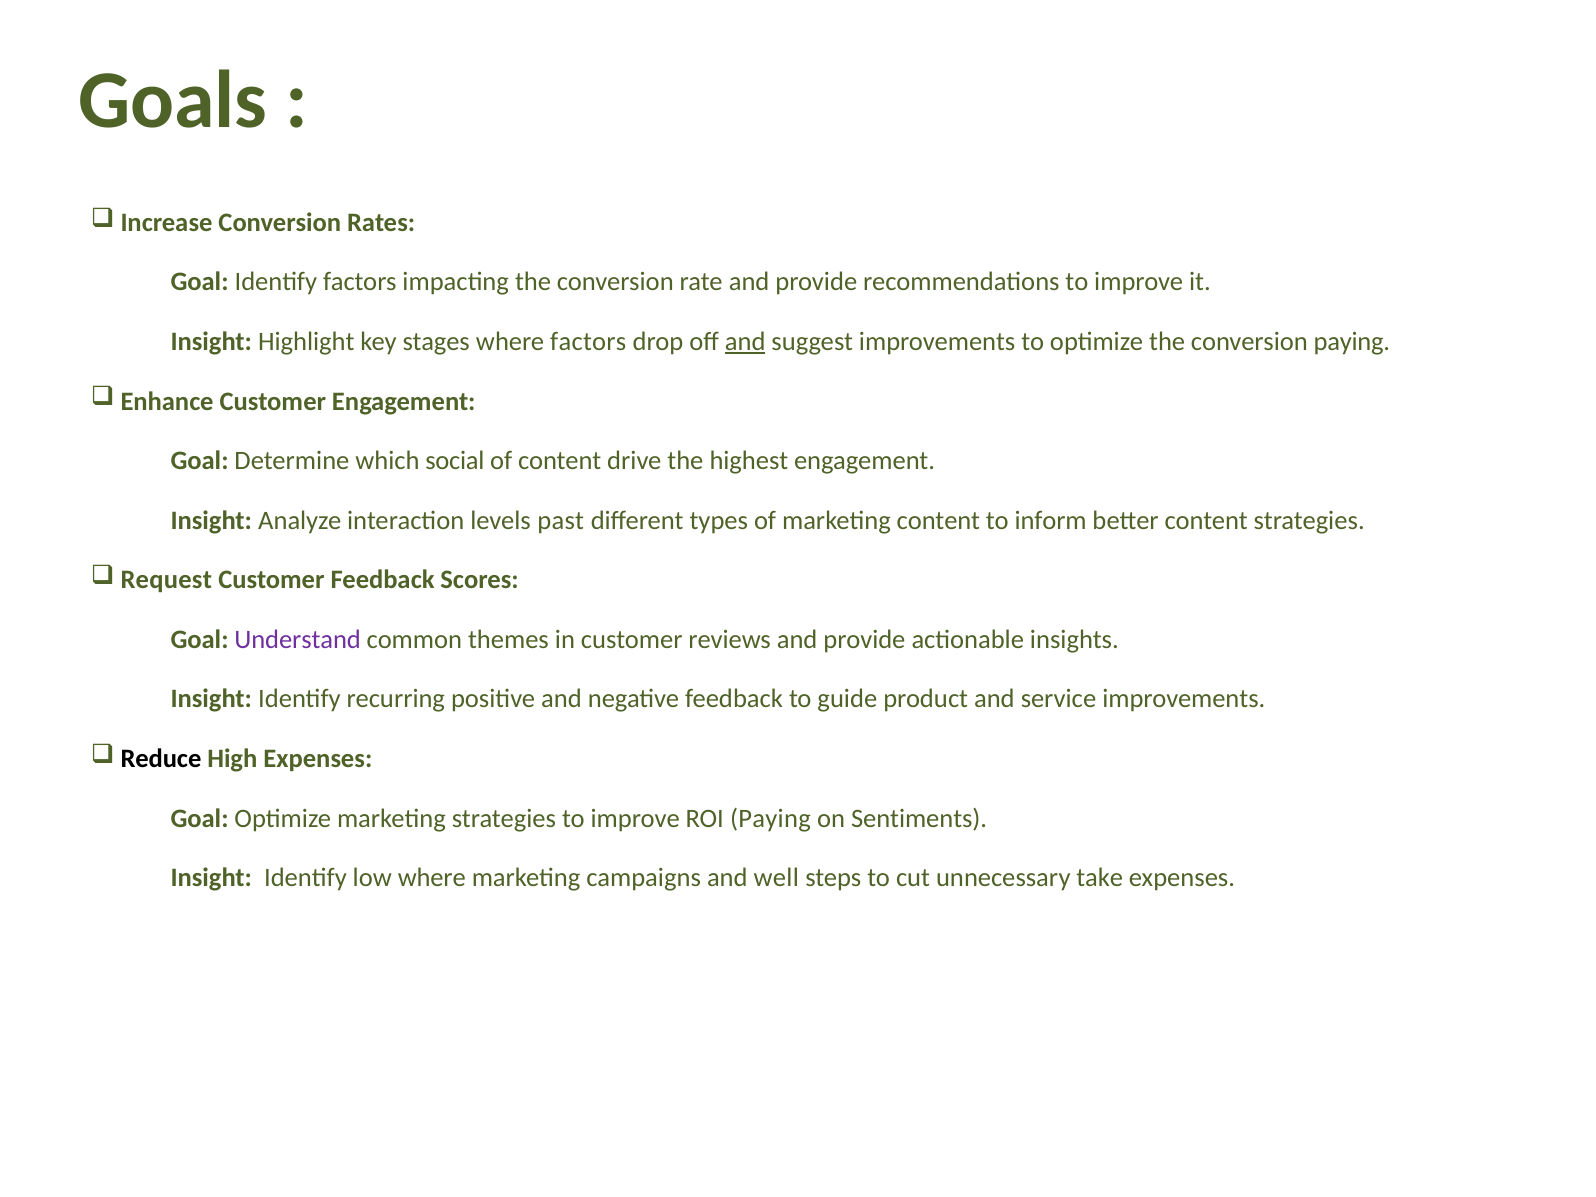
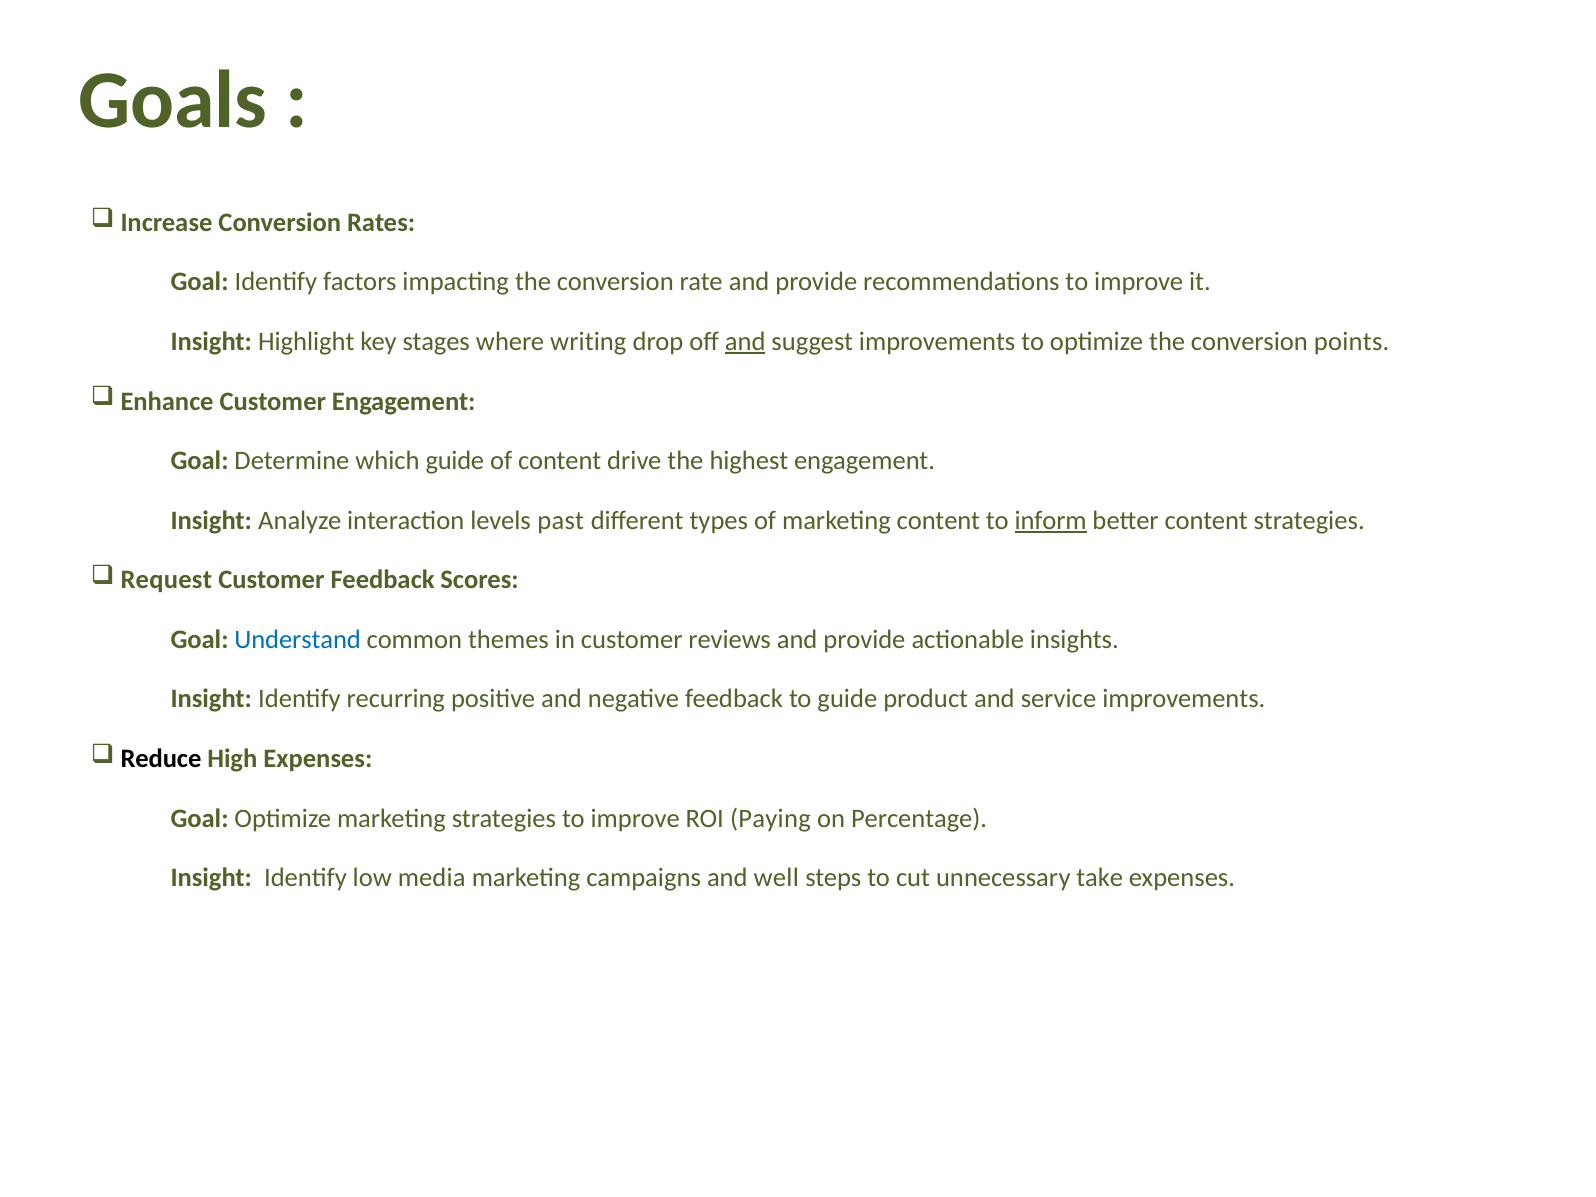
where factors: factors -> writing
conversion paying: paying -> points
which social: social -> guide
inform underline: none -> present
Understand colour: purple -> blue
Sentiments: Sentiments -> Percentage
low where: where -> media
